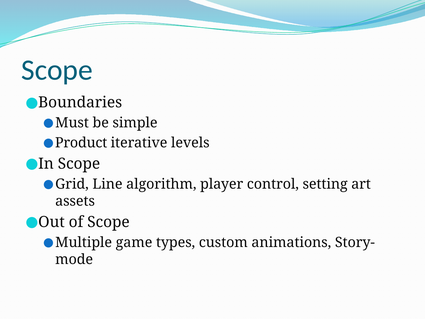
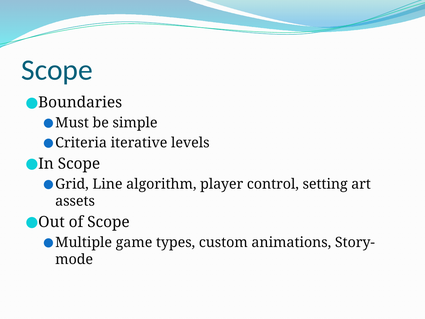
Product: Product -> Criteria
